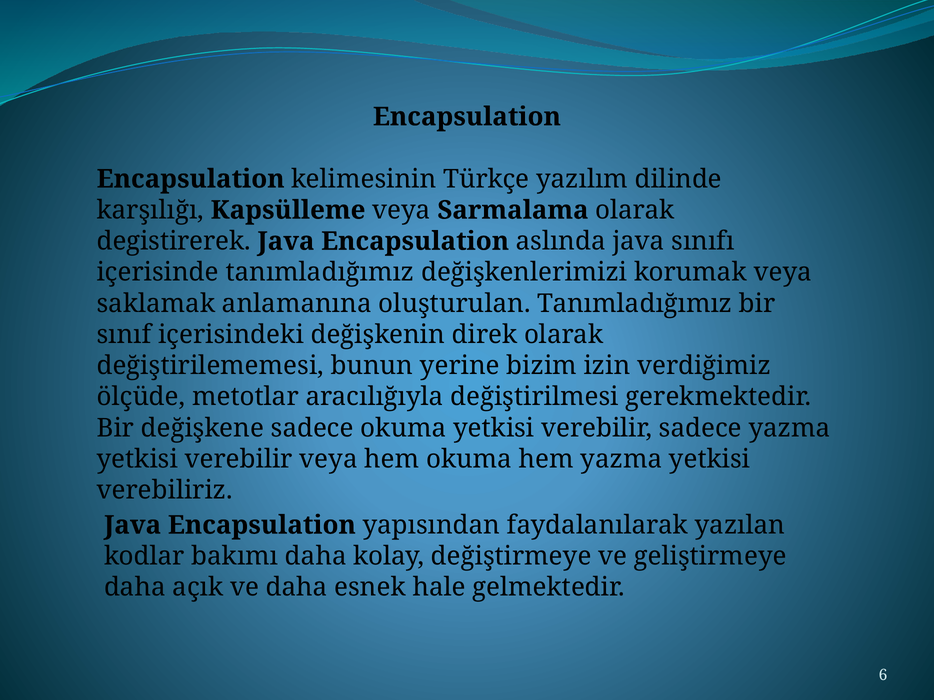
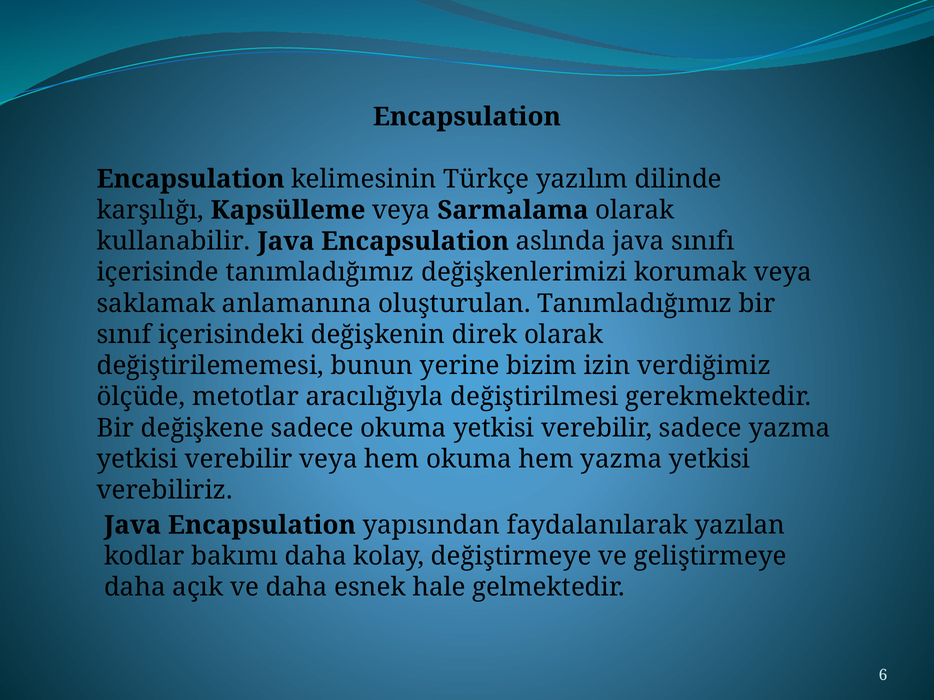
degistirerek: degistirerek -> kullanabilir
